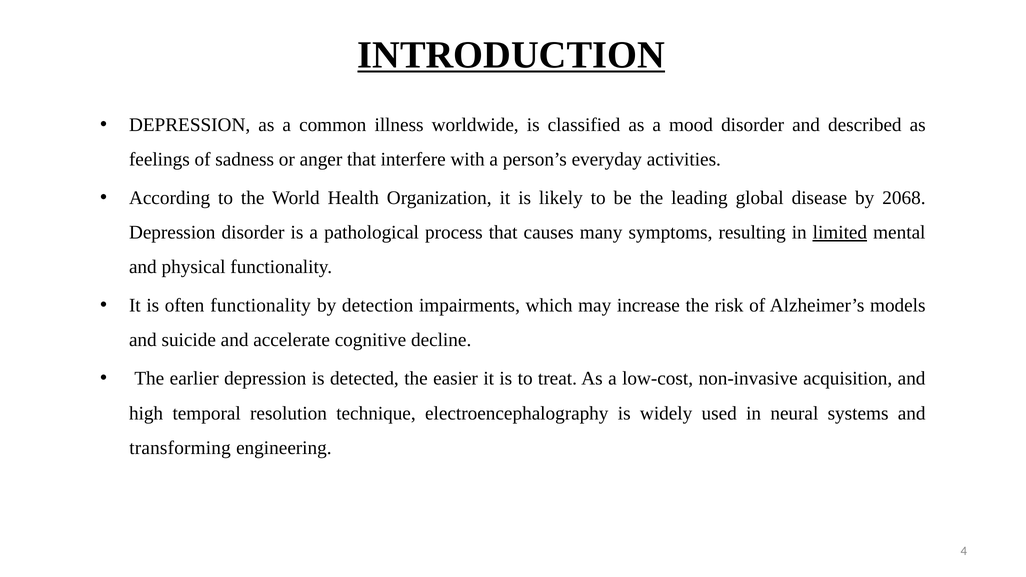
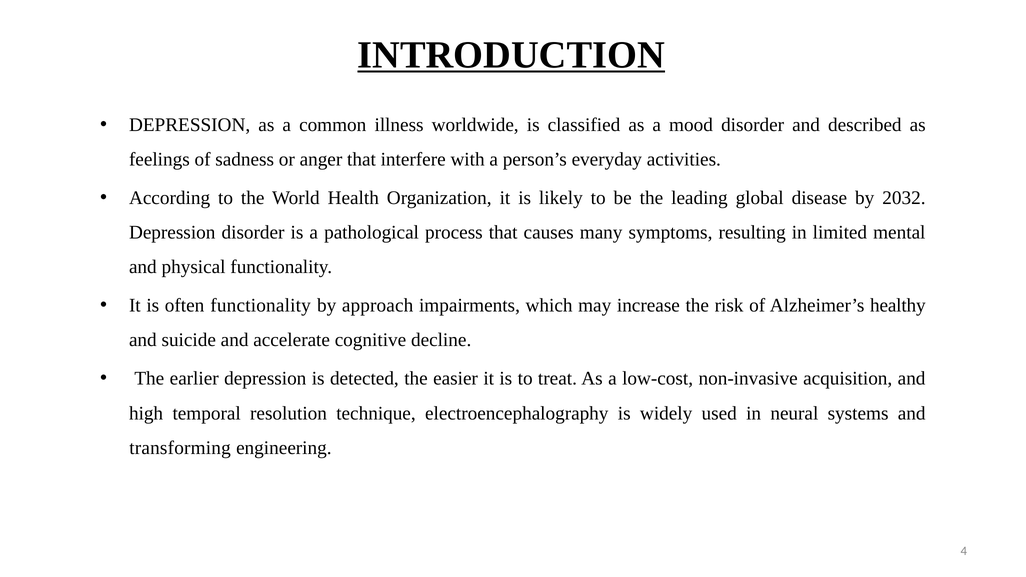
2068: 2068 -> 2032
limited underline: present -> none
detection: detection -> approach
models: models -> healthy
